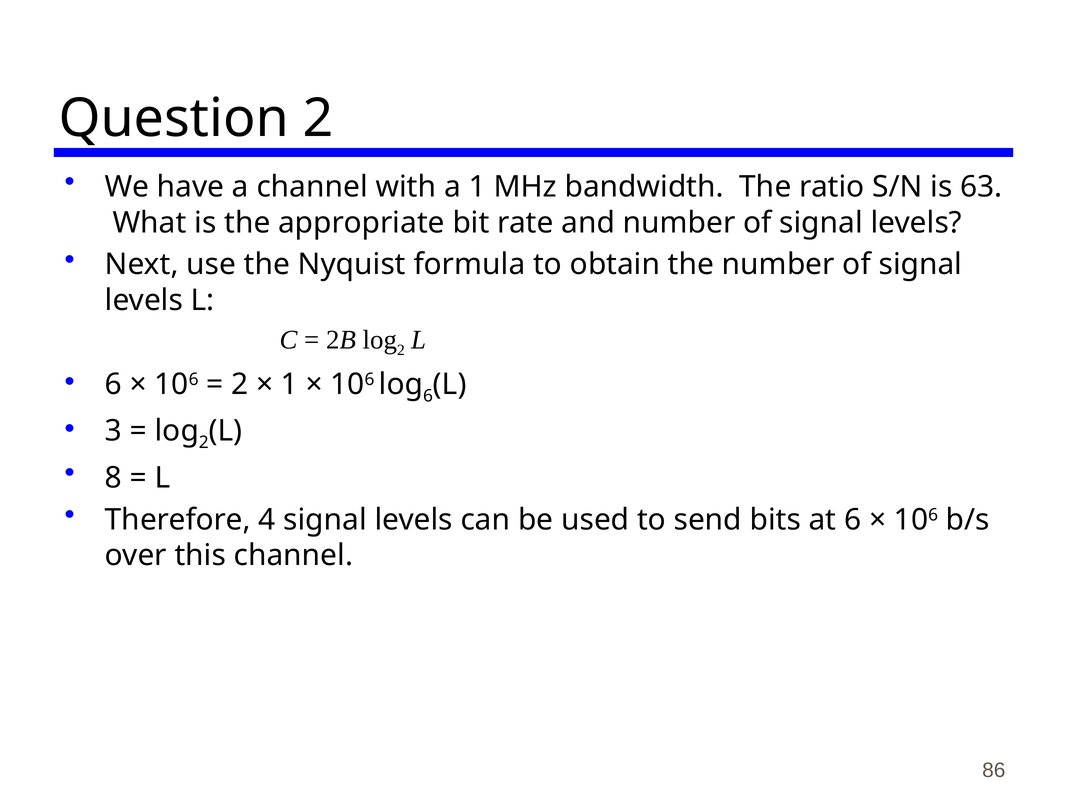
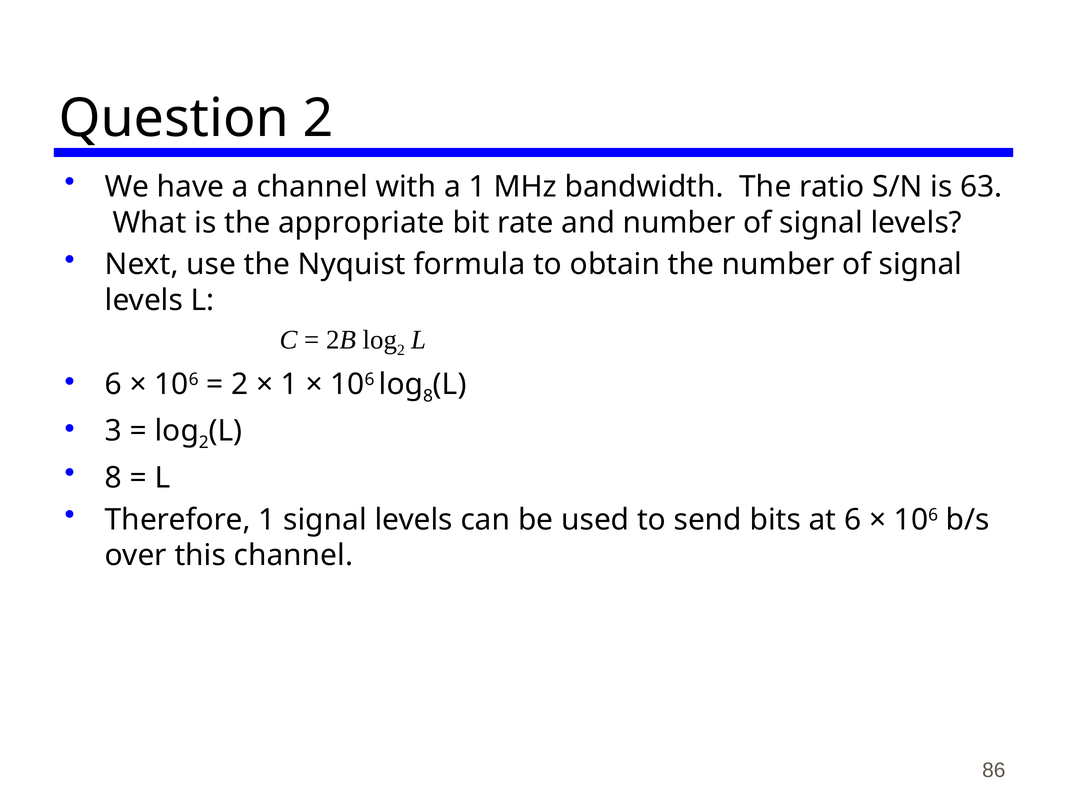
6 at (428, 396): 6 -> 8
Therefore 4: 4 -> 1
